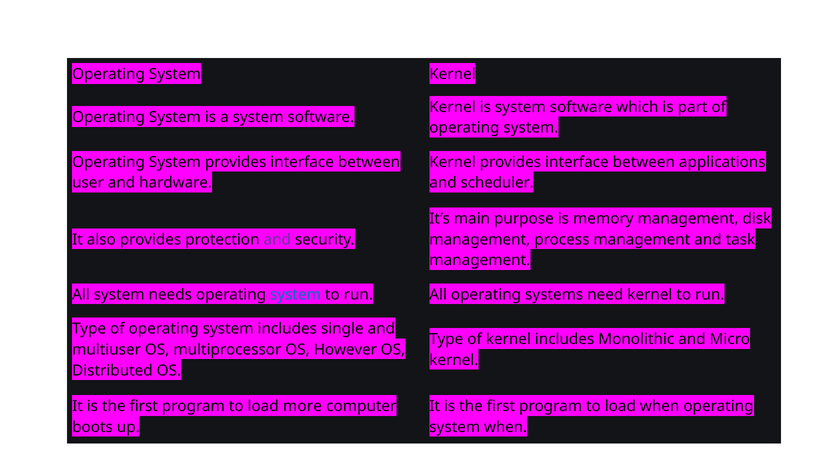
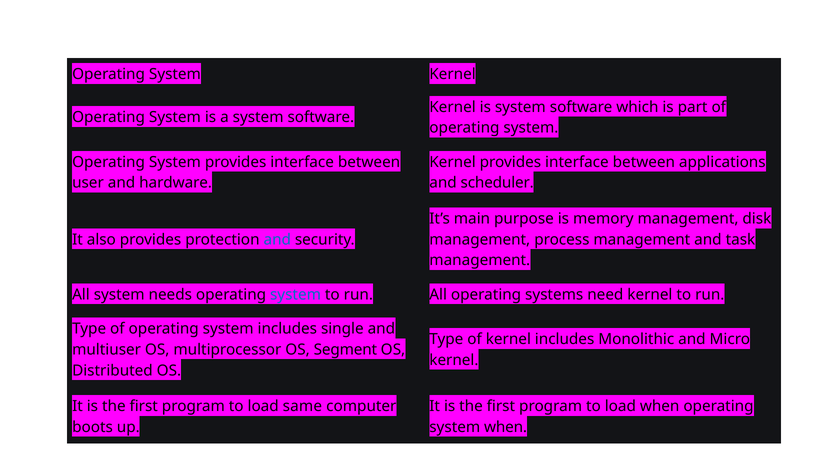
and at (277, 240) colour: purple -> blue
However: However -> Segment
more: more -> same
